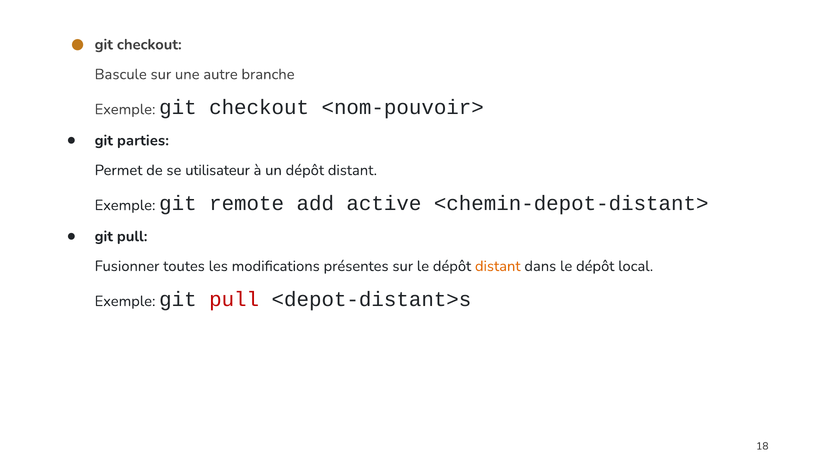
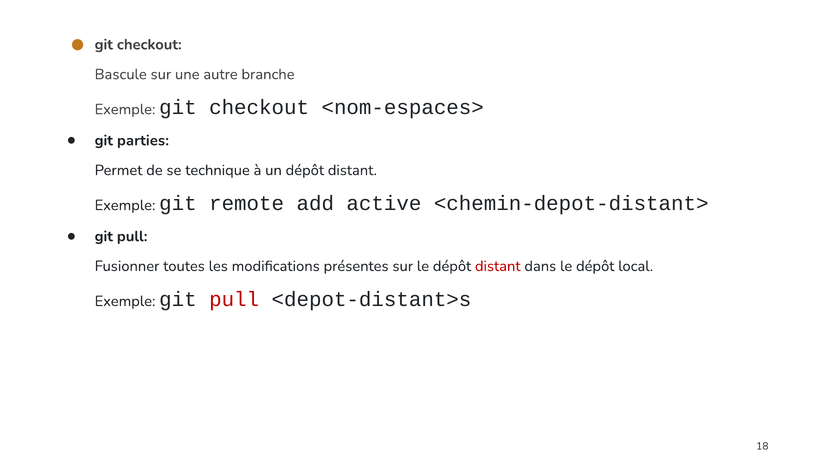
<nom-pouvoir>: <nom-pouvoir> -> <nom-espaces>
utilisateur: utilisateur -> technique
distant at (498, 266) colour: orange -> red
